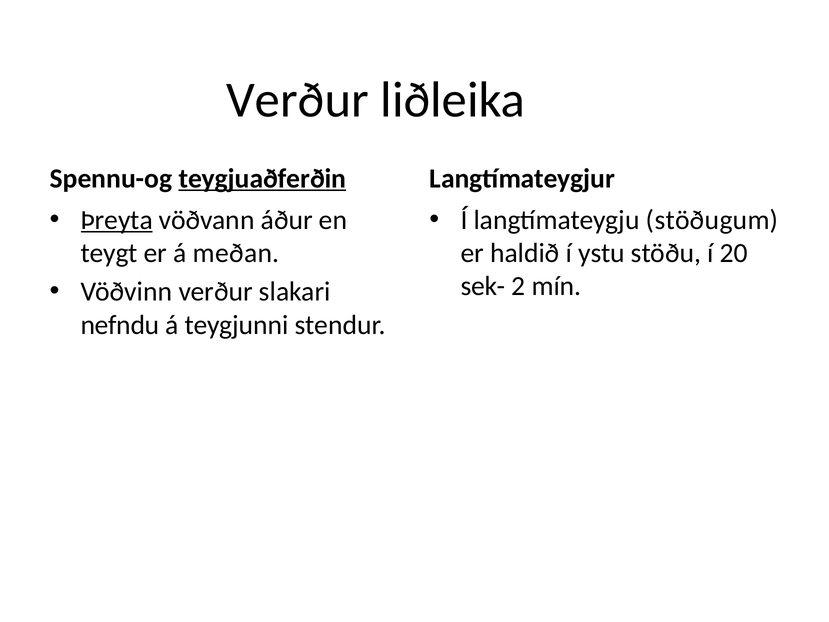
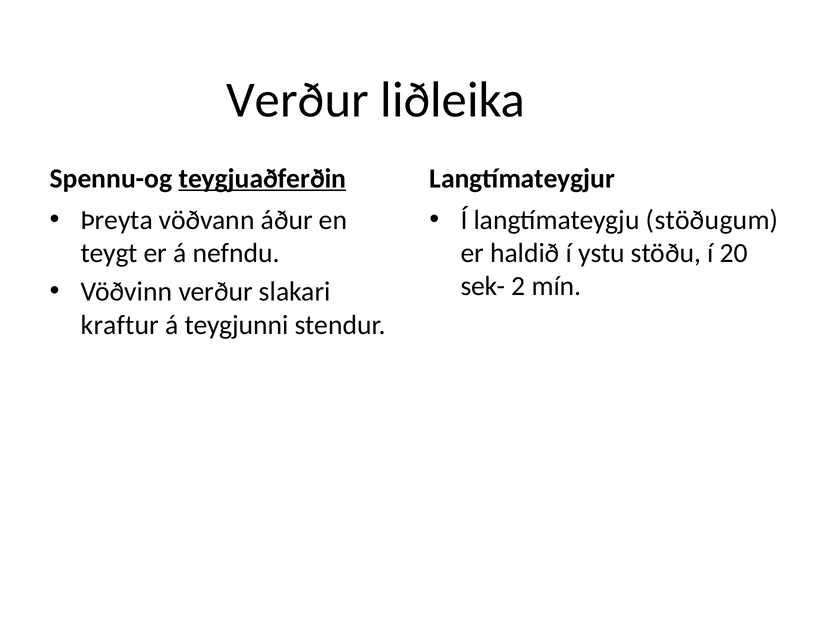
Þreyta underline: present -> none
meðan: meðan -> nefndu
nefndu: nefndu -> kraftur
